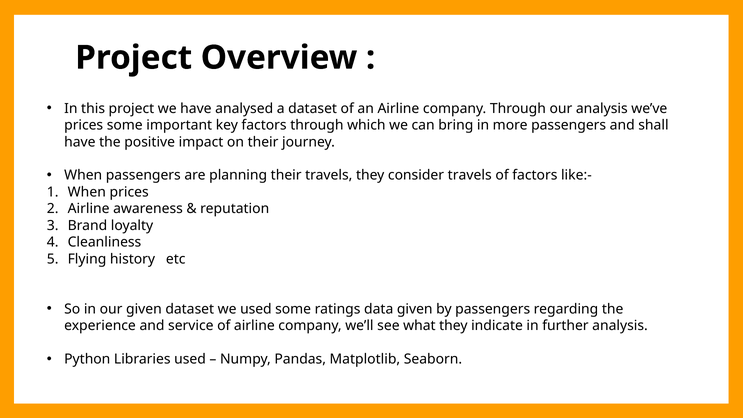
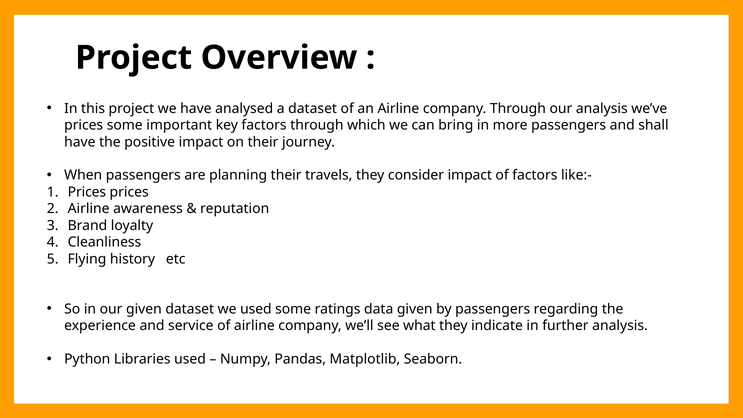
consider travels: travels -> impact
When at (87, 192): When -> Prices
